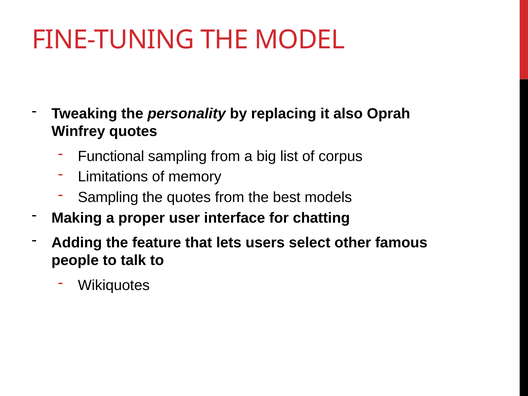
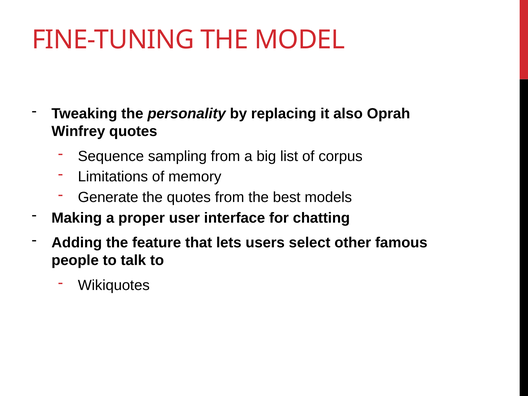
Functional: Functional -> Sequence
Sampling at (108, 197): Sampling -> Generate
